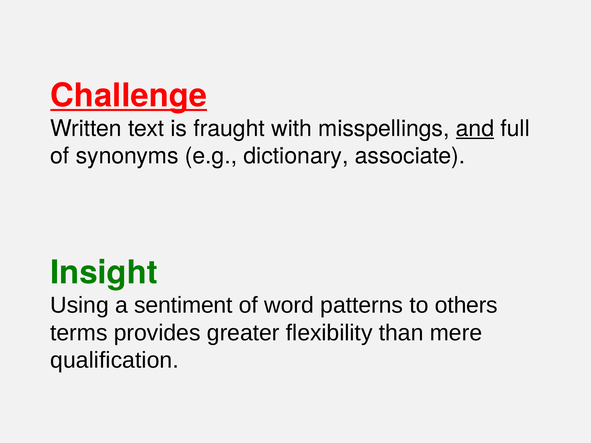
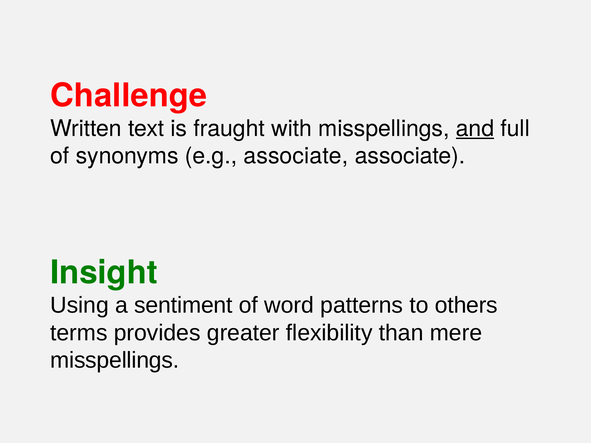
Challenge underline: present -> none
e.g dictionary: dictionary -> associate
qualification at (115, 361): qualification -> misspellings
